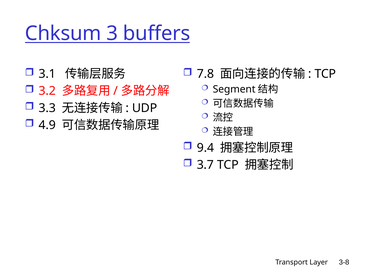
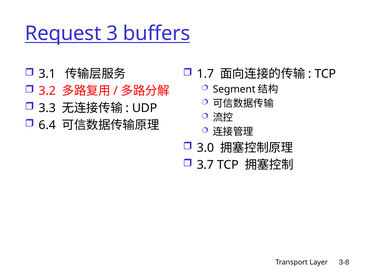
Chksum: Chksum -> Request
7.8: 7.8 -> 1.7
4.9: 4.9 -> 6.4
9.4: 9.4 -> 3.0
